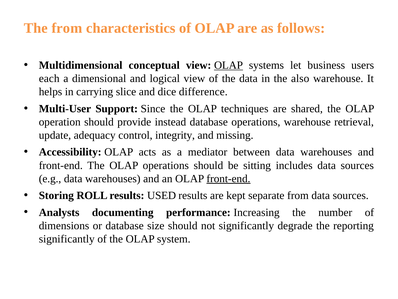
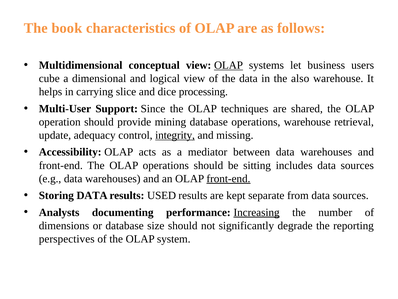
The from: from -> book
each: each -> cube
difference: difference -> processing
instead: instead -> mining
integrity underline: none -> present
Storing ROLL: ROLL -> DATA
Increasing underline: none -> present
significantly at (67, 239): significantly -> perspectives
